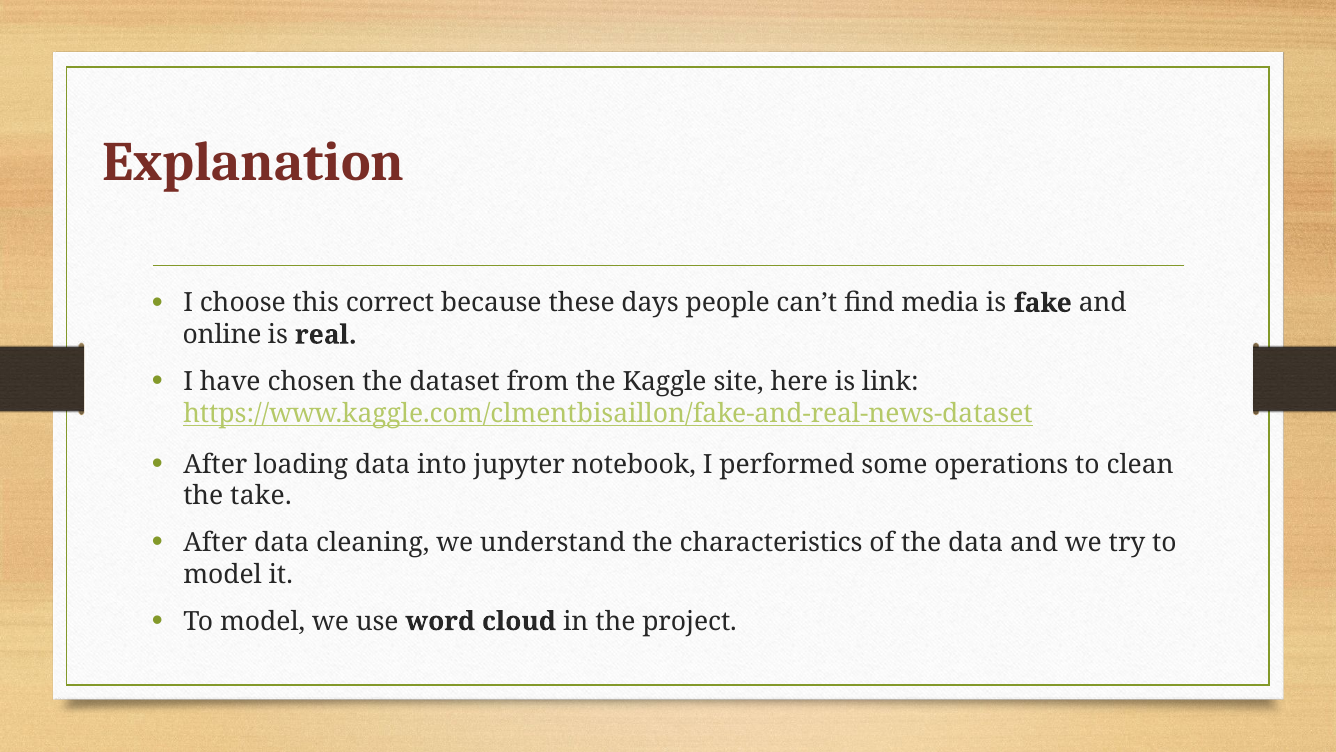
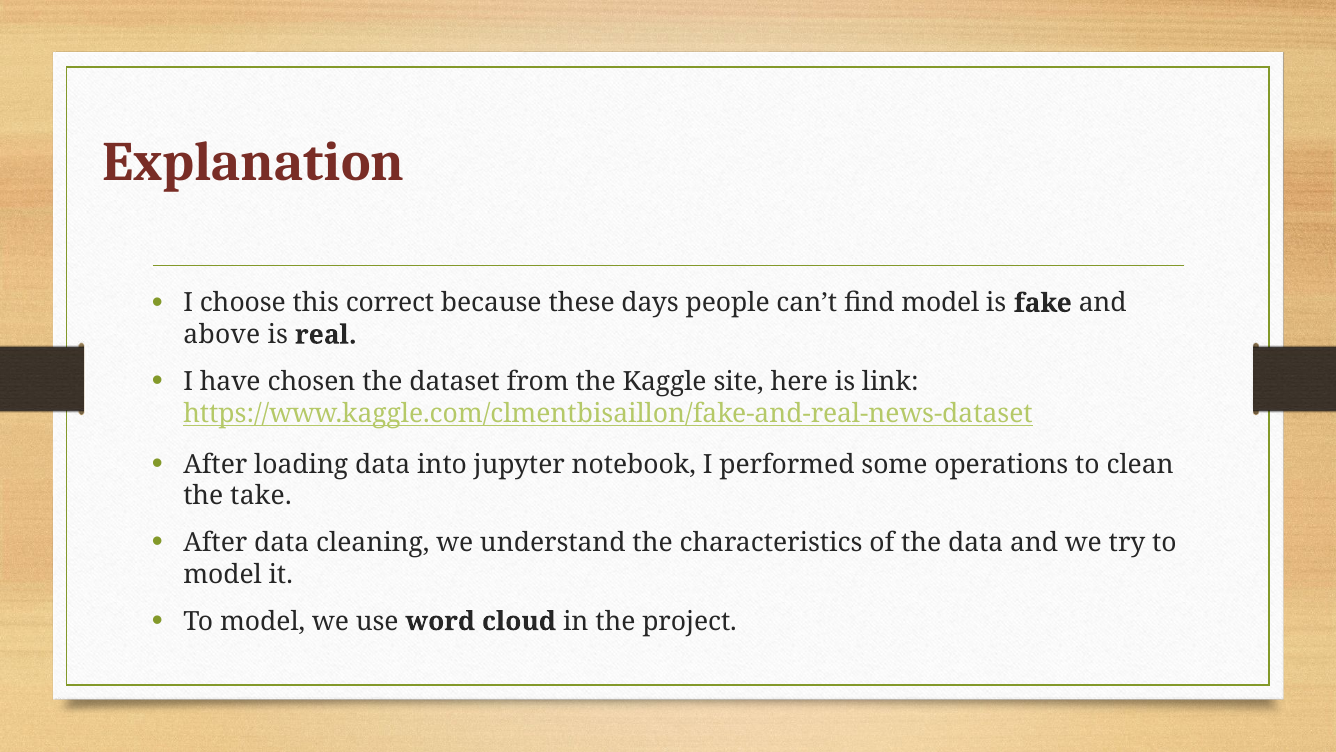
find media: media -> model
online: online -> above
